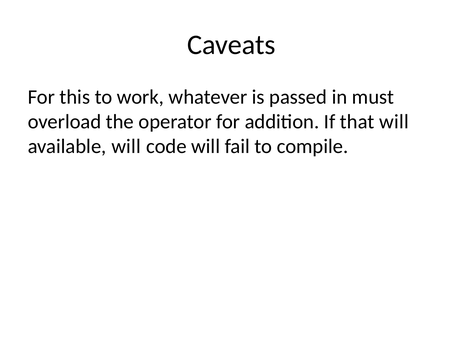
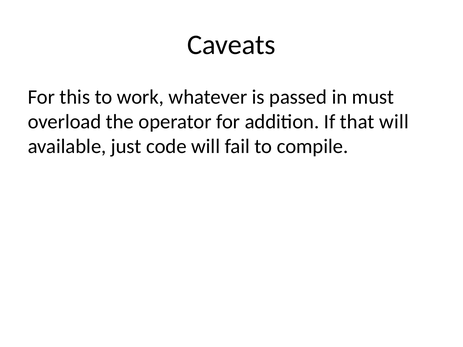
available will: will -> just
